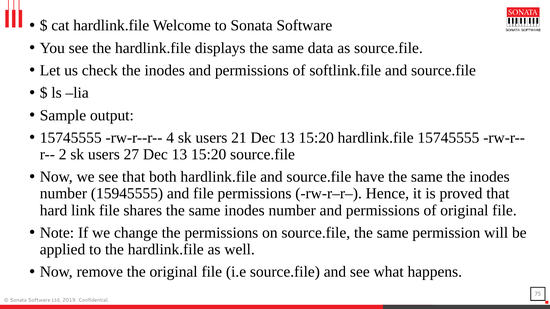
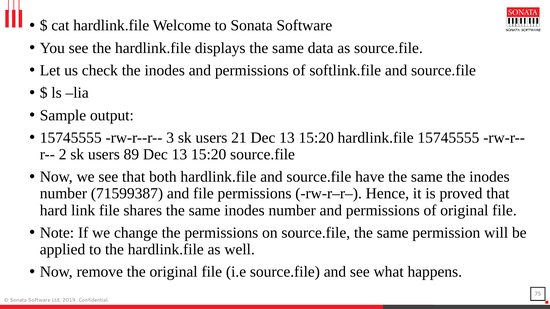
4: 4 -> 3
27: 27 -> 89
15945555: 15945555 -> 71599387
